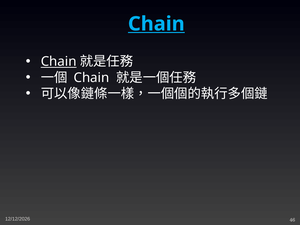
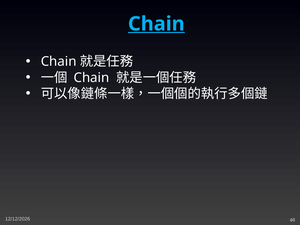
Chain at (59, 62) underline: present -> none
